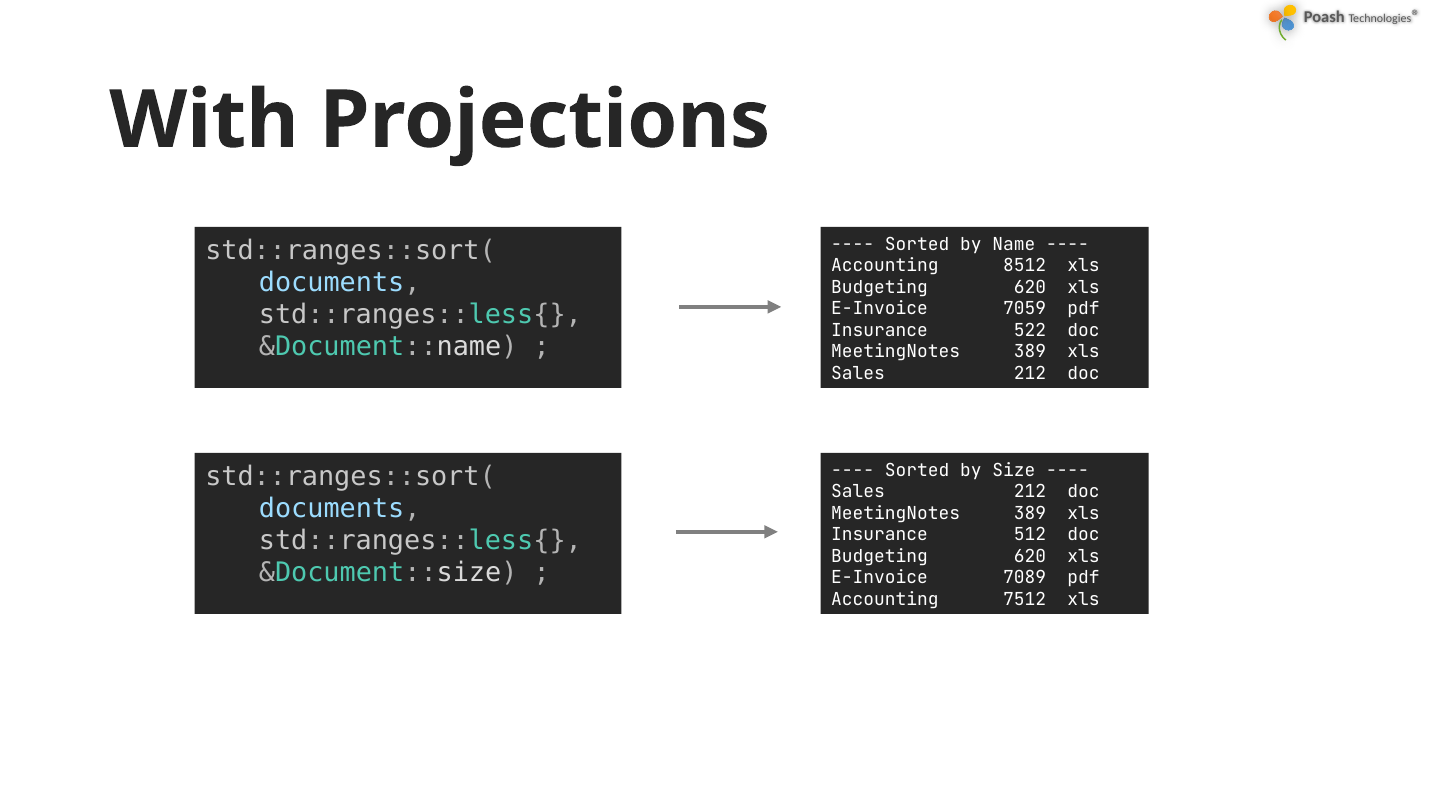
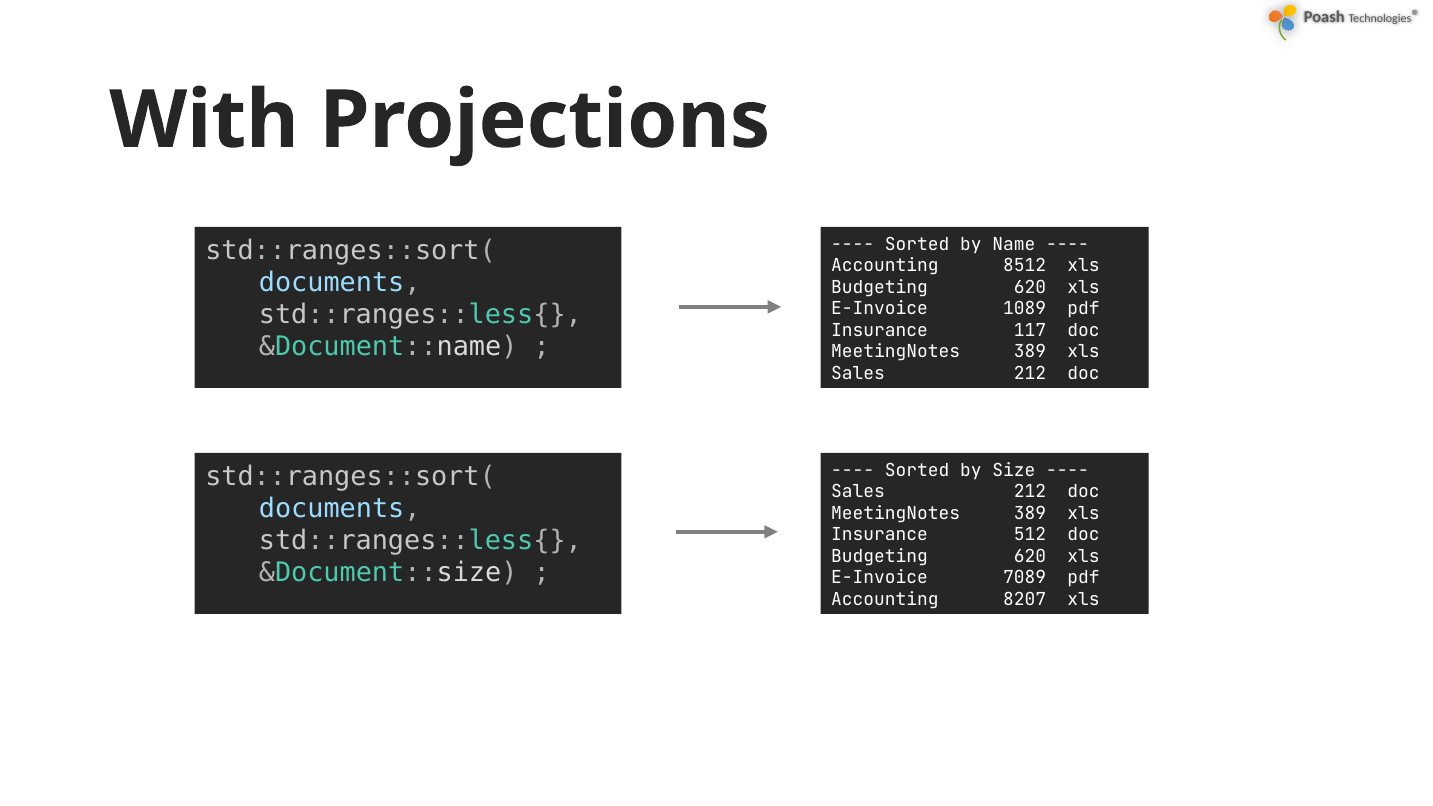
7059: 7059 -> 1089
522: 522 -> 117
7512: 7512 -> 8207
